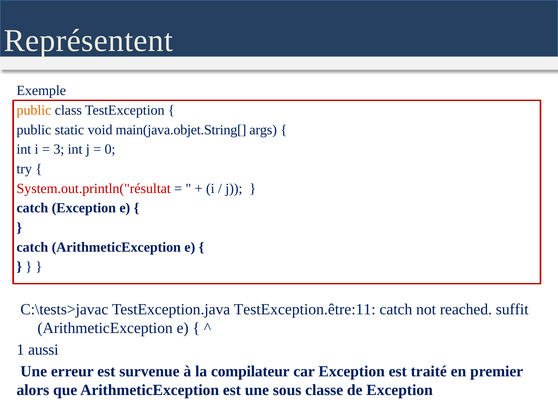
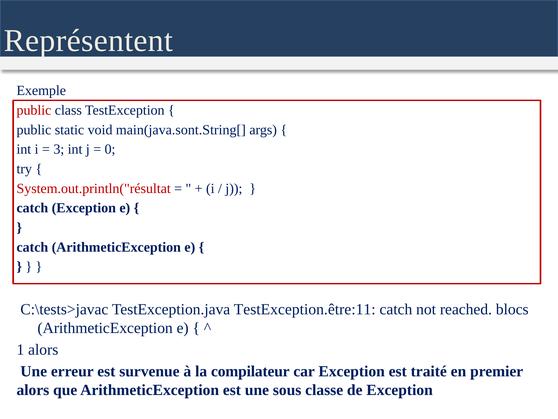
public at (34, 110) colour: orange -> red
main(java.objet.String[: main(java.objet.String[ -> main(java.sont.String[
suffit: suffit -> blocs
1 aussi: aussi -> alors
